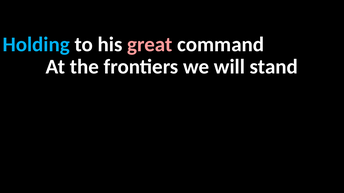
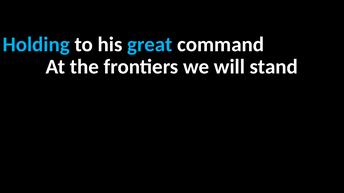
great colour: pink -> light blue
